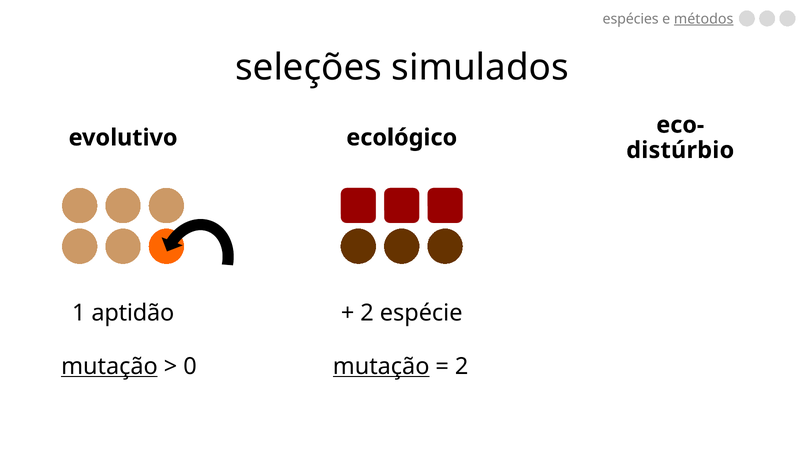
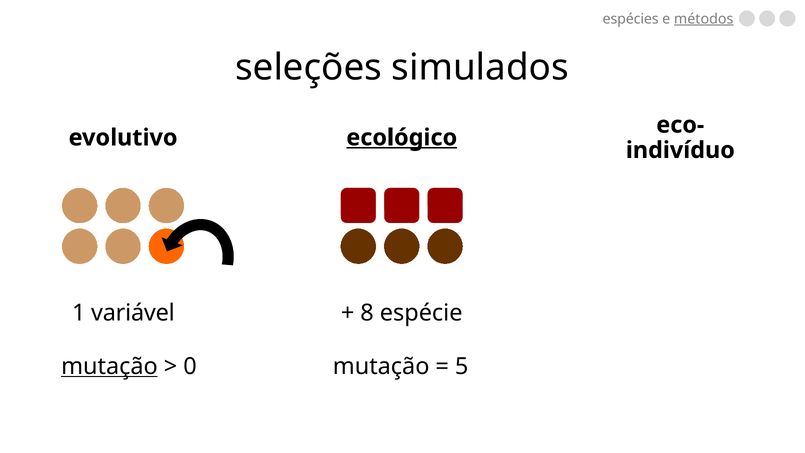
ecológico underline: none -> present
distúrbio: distúrbio -> indivíduo
aptidão: aptidão -> variável
2 at (367, 313): 2 -> 8
mutação at (381, 366) underline: present -> none
2 at (462, 366): 2 -> 5
